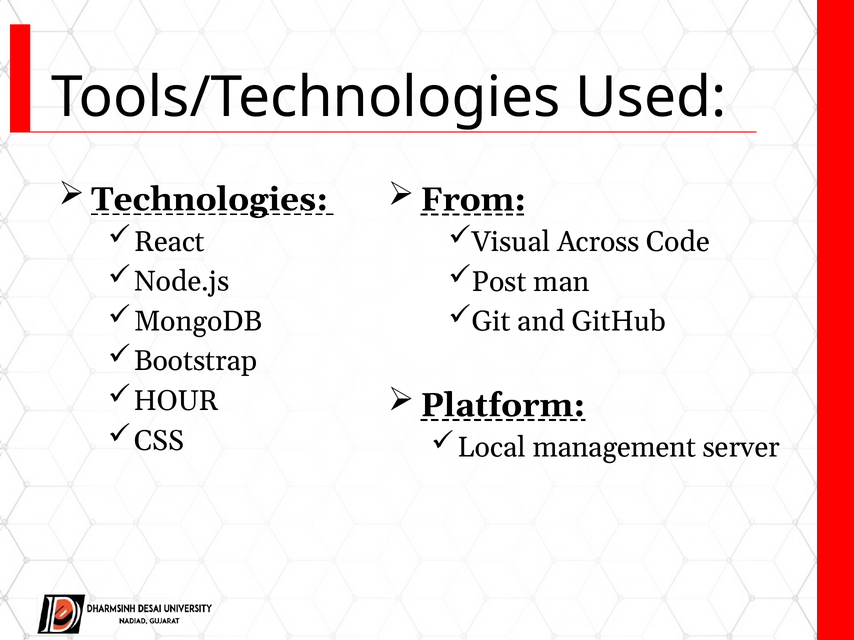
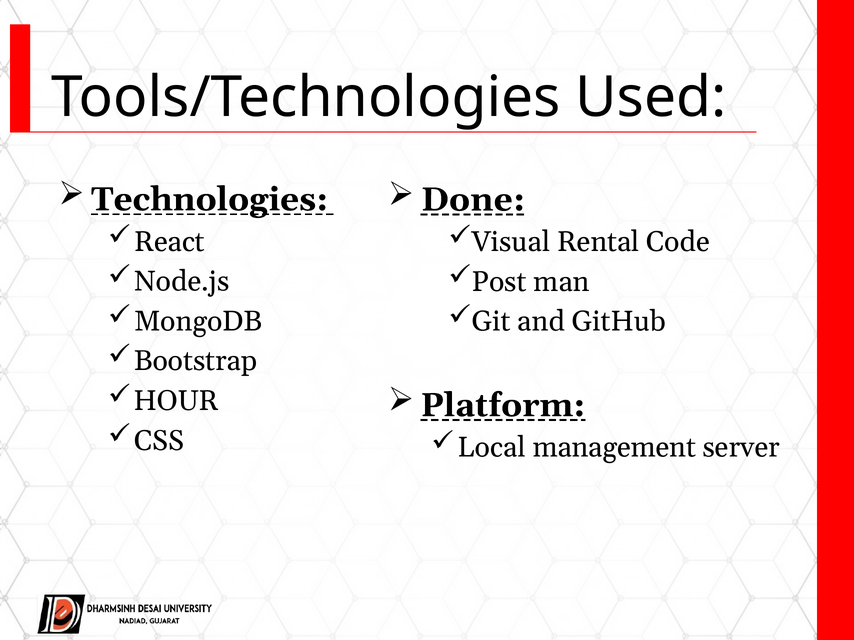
From: From -> Done
Across: Across -> Rental
